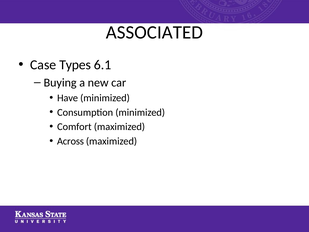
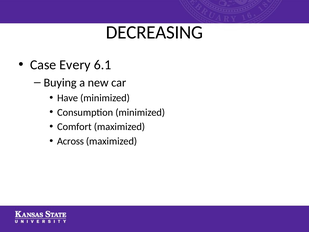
ASSOCIATED: ASSOCIATED -> DECREASING
Types: Types -> Every
